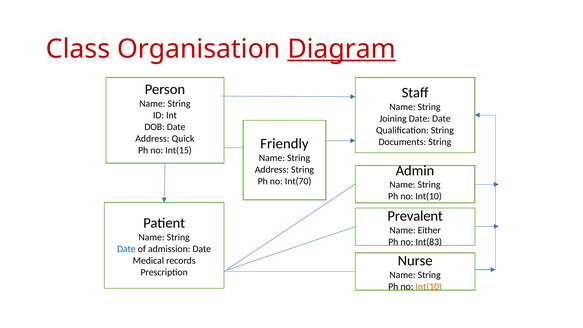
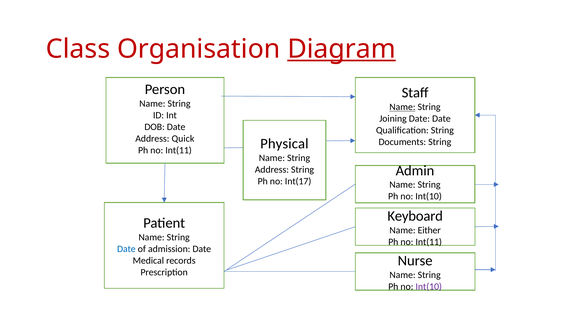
Name at (402, 107) underline: none -> present
Friendly: Friendly -> Physical
Int(15 at (179, 150): Int(15 -> Int(11
Int(70: Int(70 -> Int(17
Prevalent: Prevalent -> Keyboard
Int(83 at (429, 242): Int(83 -> Int(11
Int(10 at (429, 287) colour: orange -> purple
